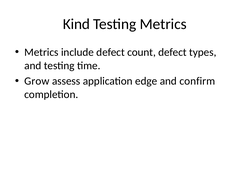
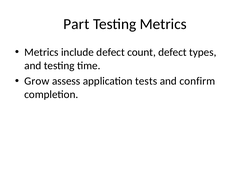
Kind: Kind -> Part
edge: edge -> tests
